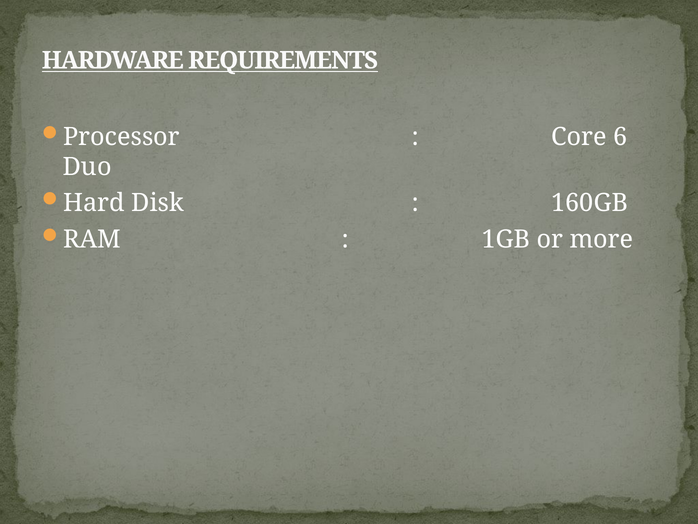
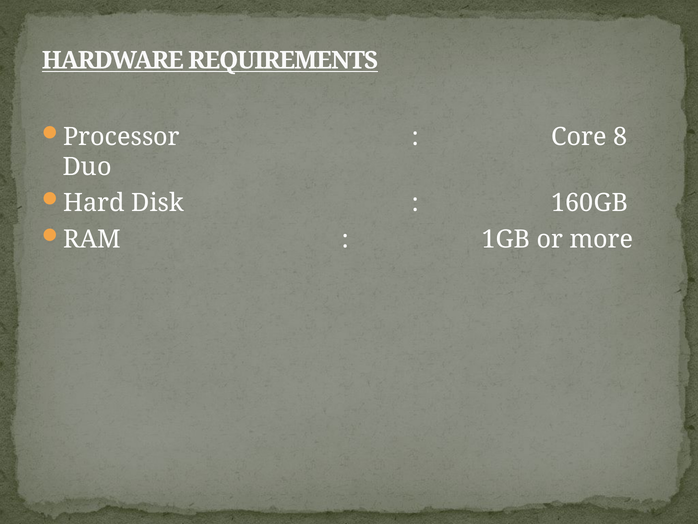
6: 6 -> 8
